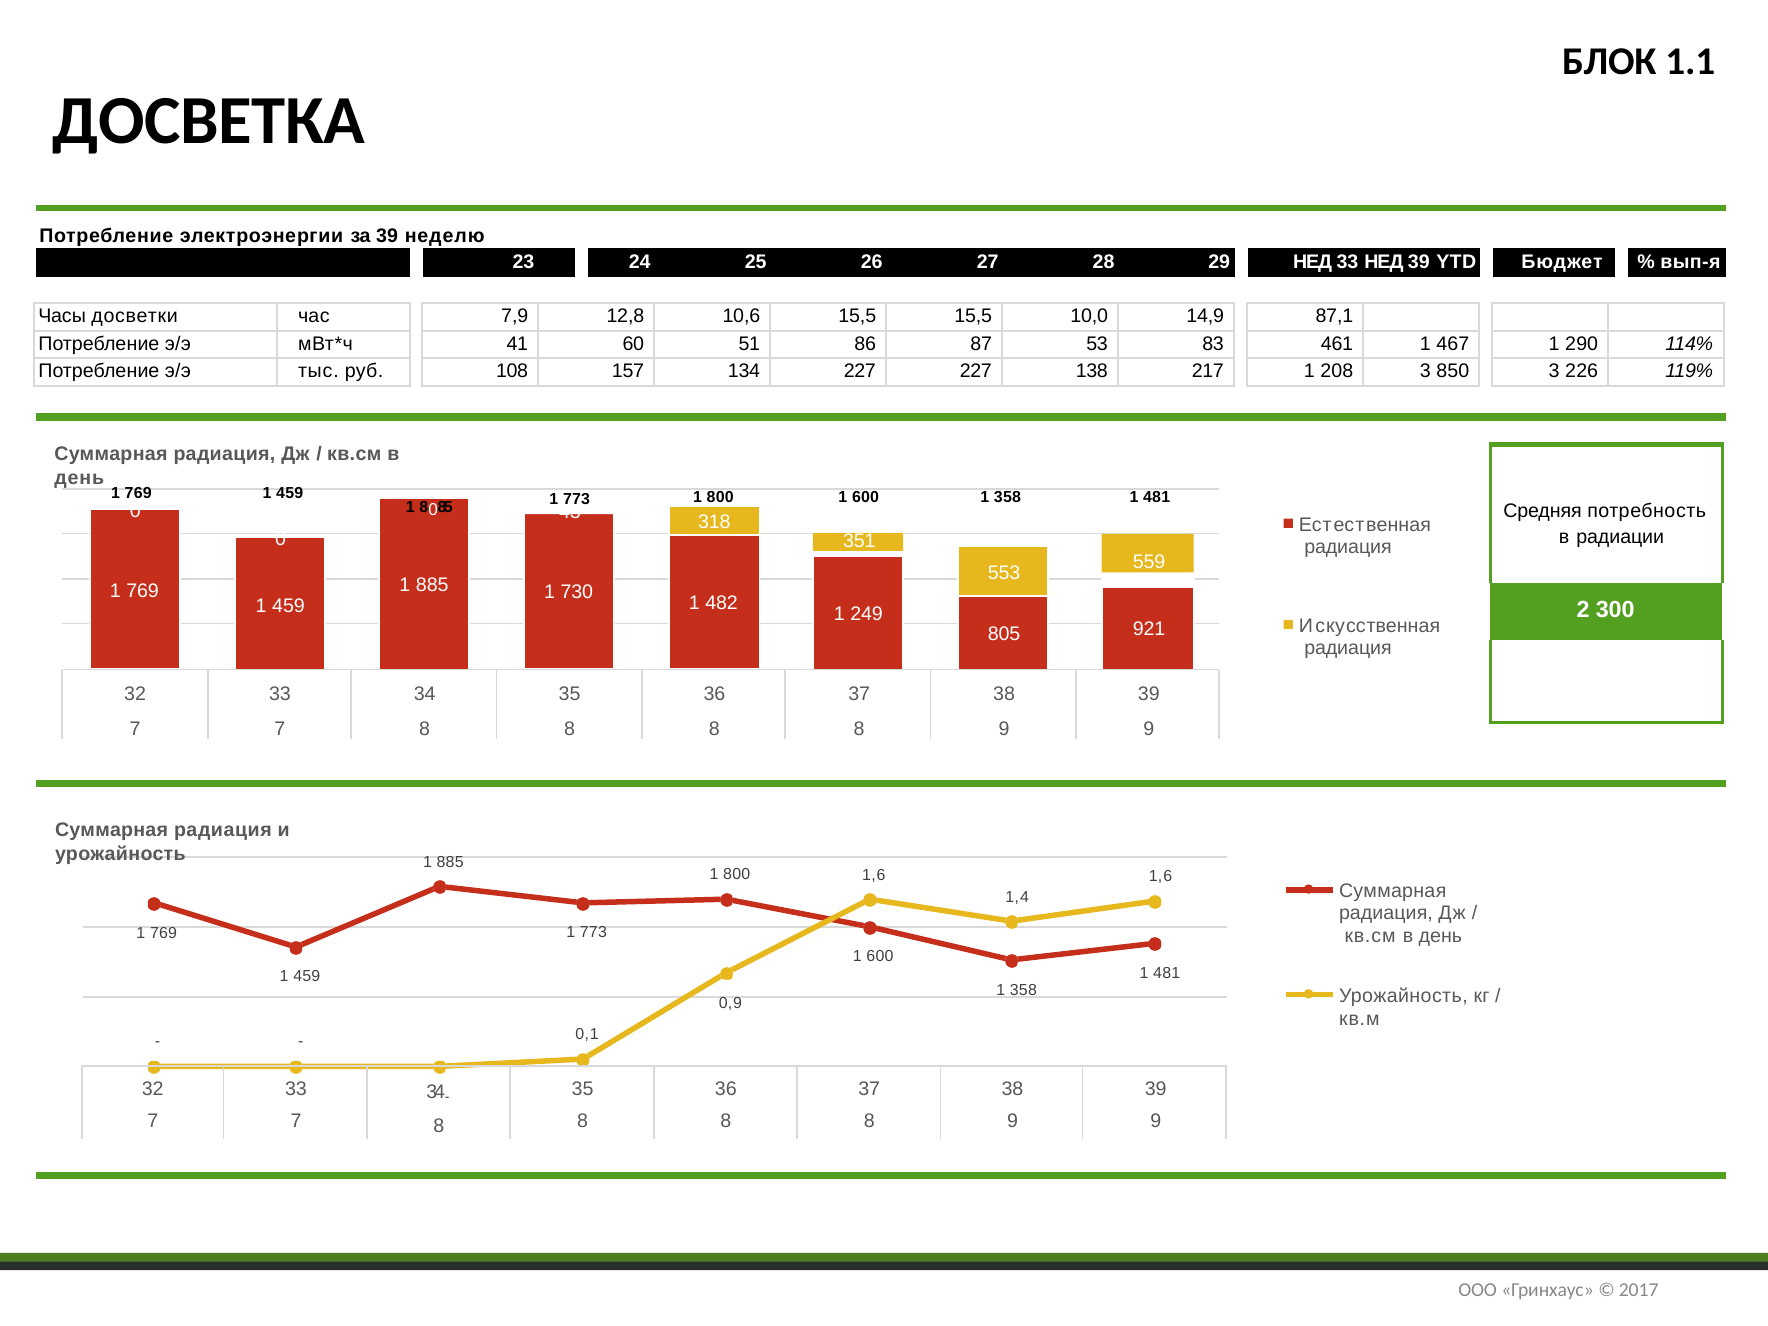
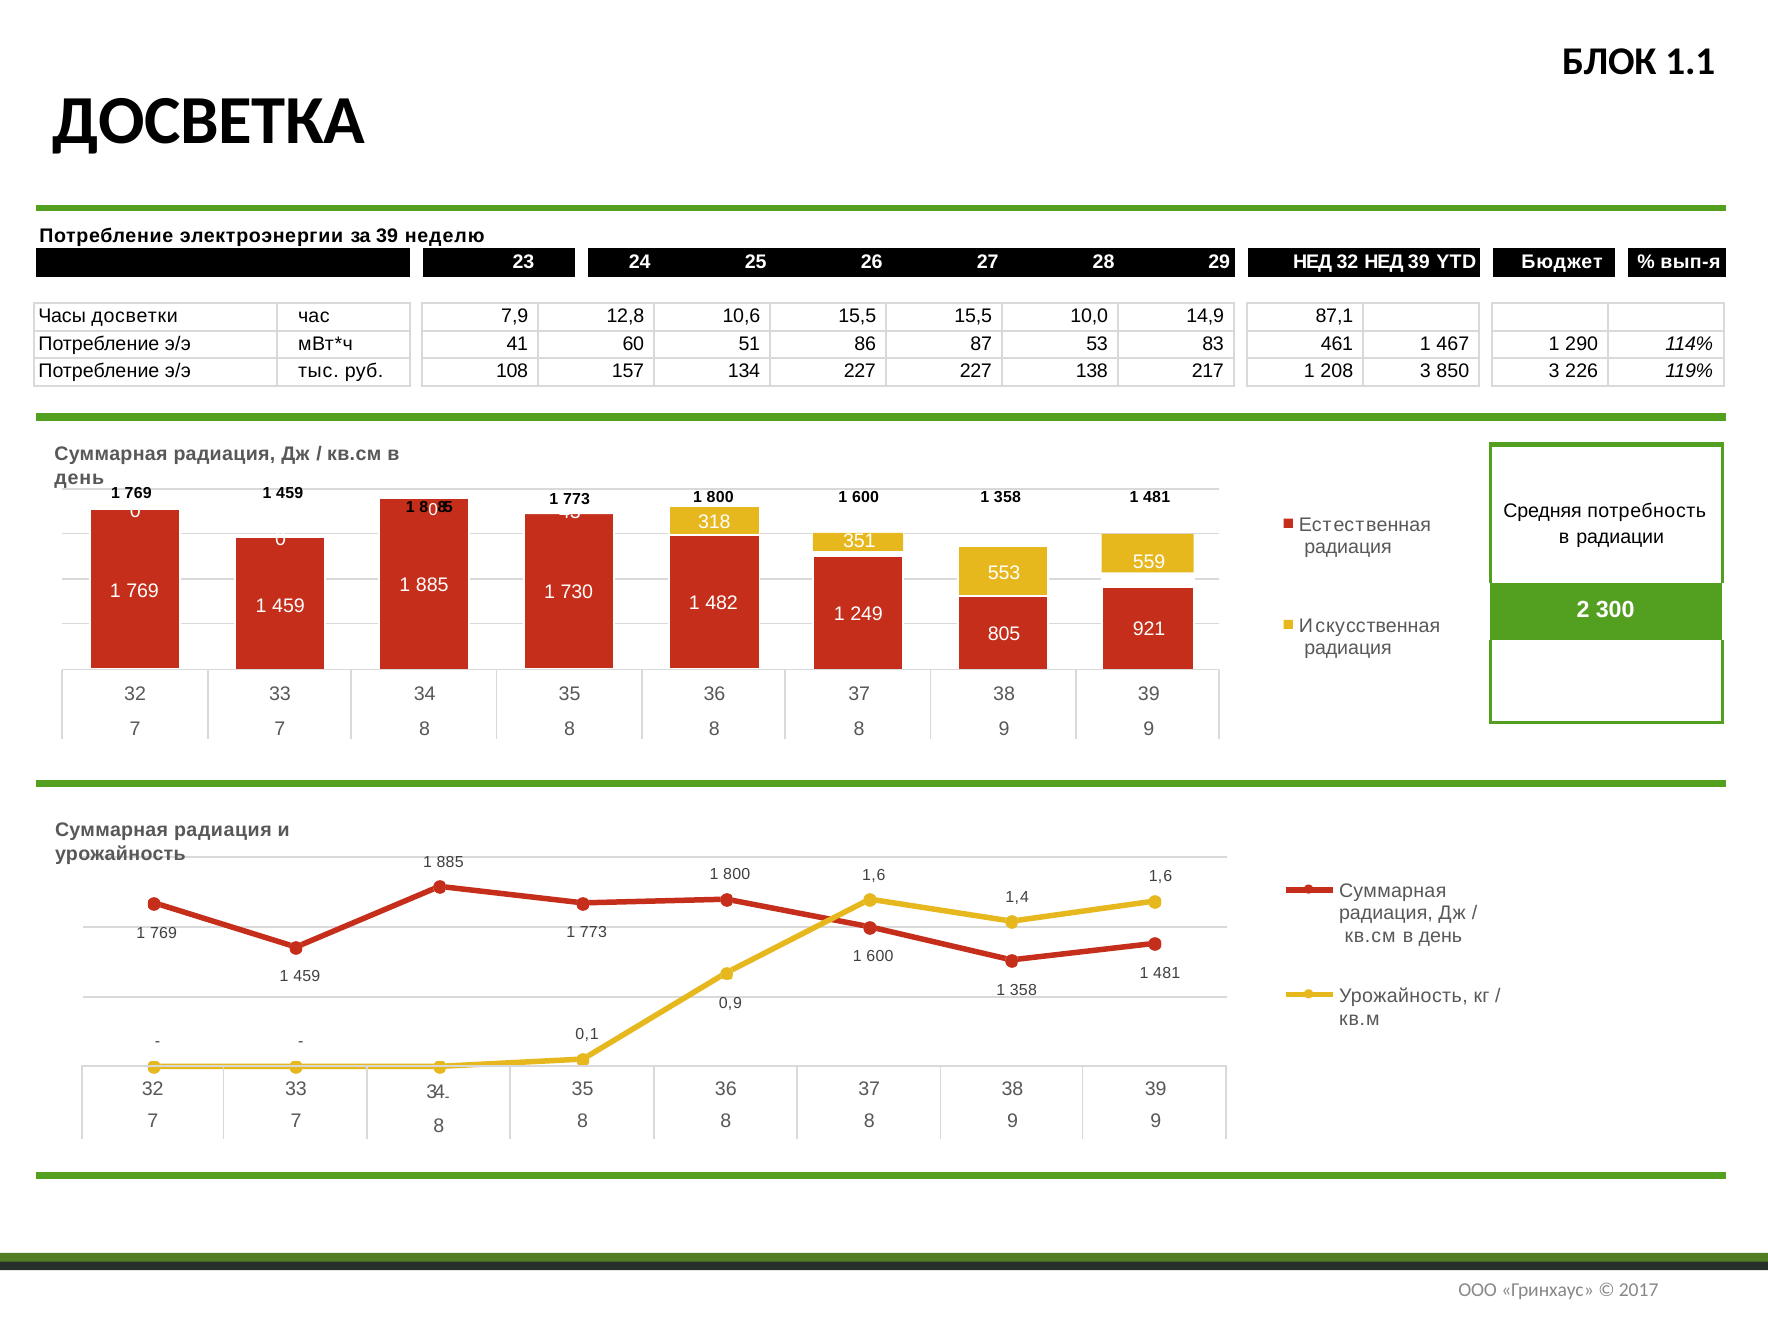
НЕД 33: 33 -> 32
